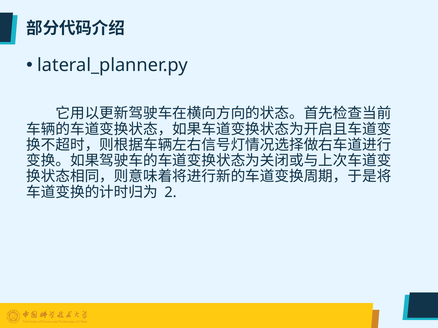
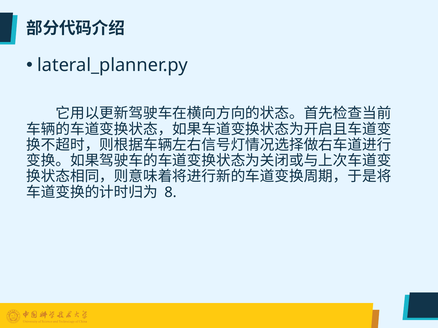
2: 2 -> 8
